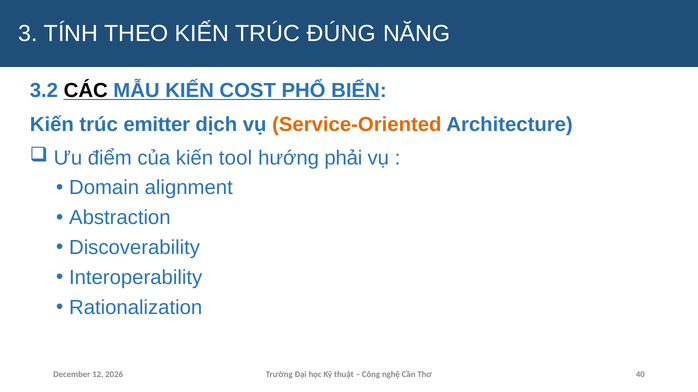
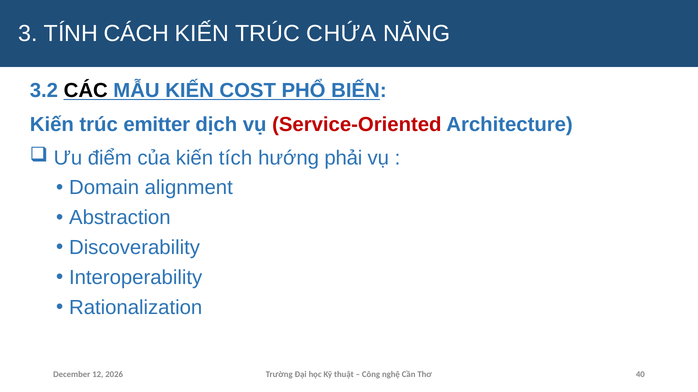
THEO: THEO -> CÁCH
ĐÚNG: ĐÚNG -> CHỨA
Service-Oriented colour: orange -> red
tool: tool -> tích
